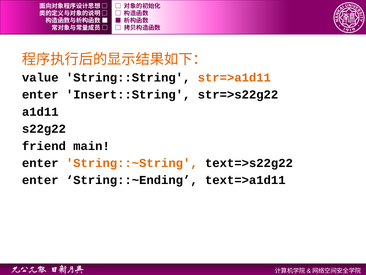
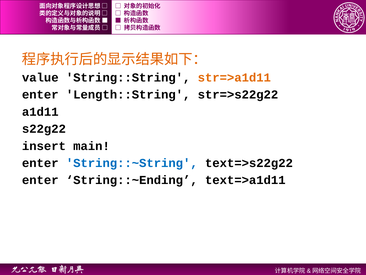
Insert::String: Insert::String -> Length::String
friend: friend -> insert
String::~String colour: orange -> blue
